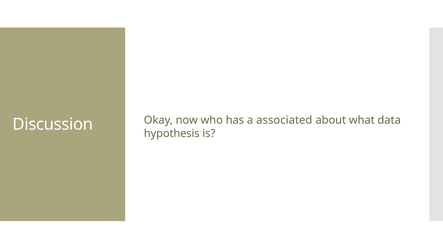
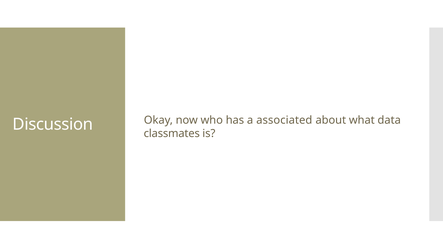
hypothesis: hypothesis -> classmates
